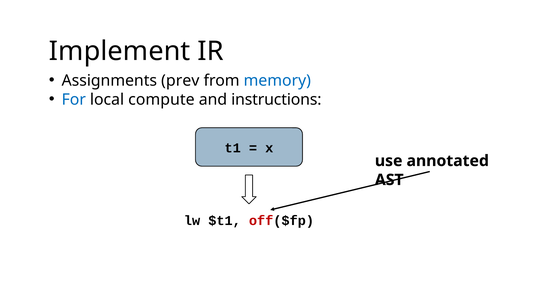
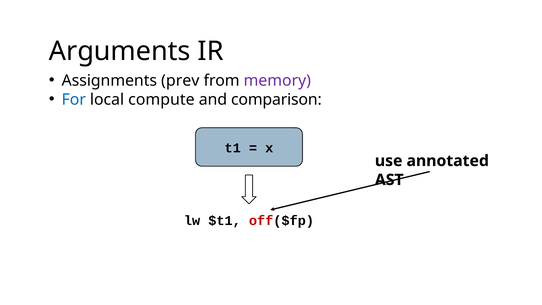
Implement: Implement -> Arguments
memory colour: blue -> purple
instructions: instructions -> comparison
